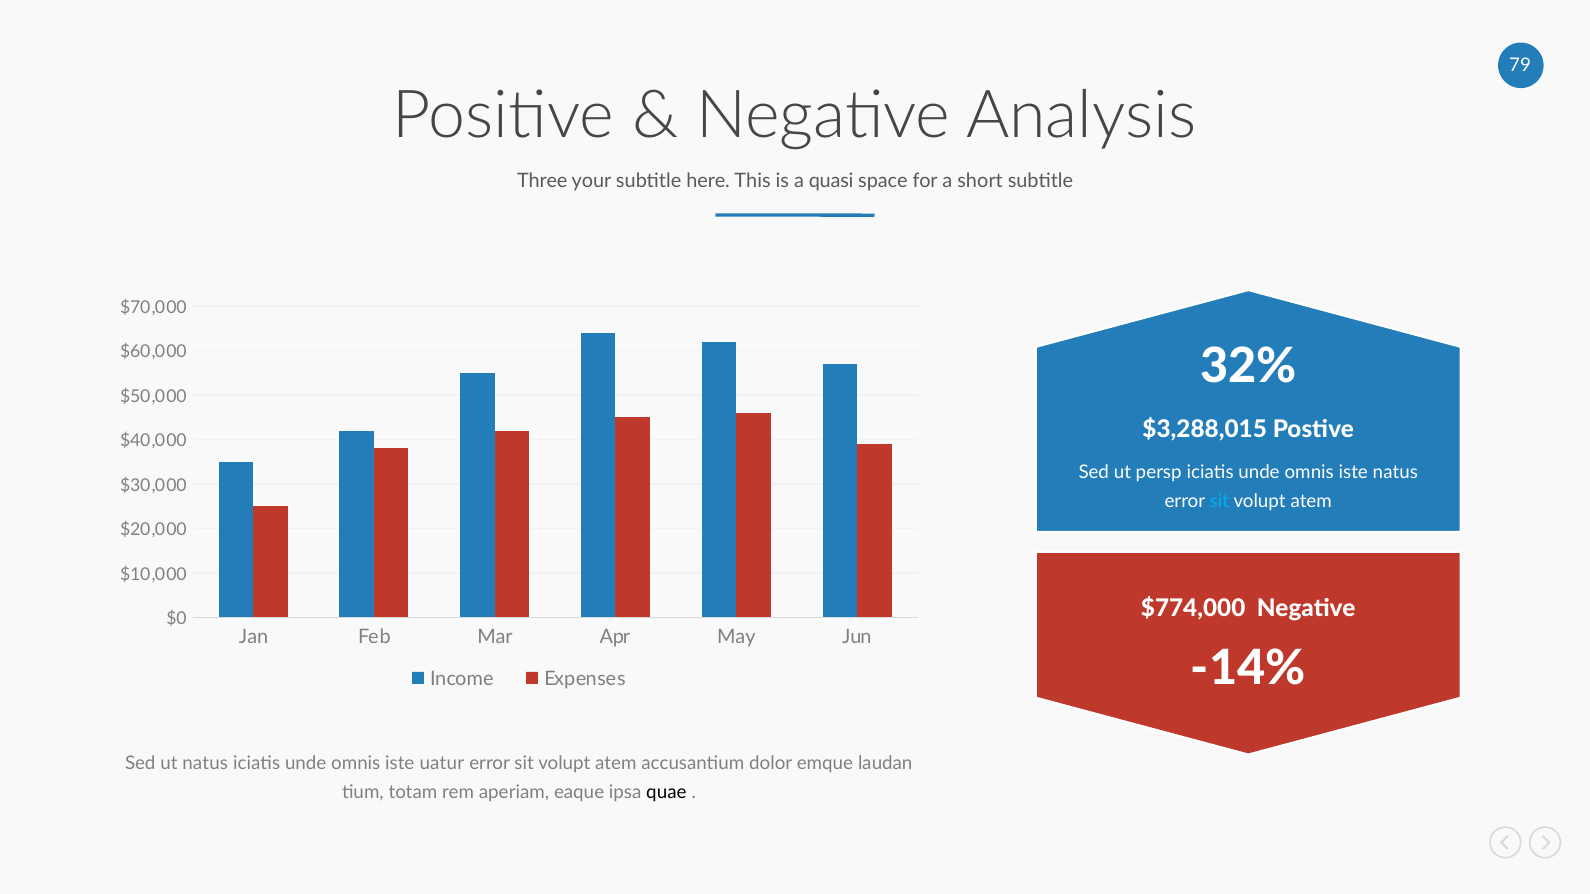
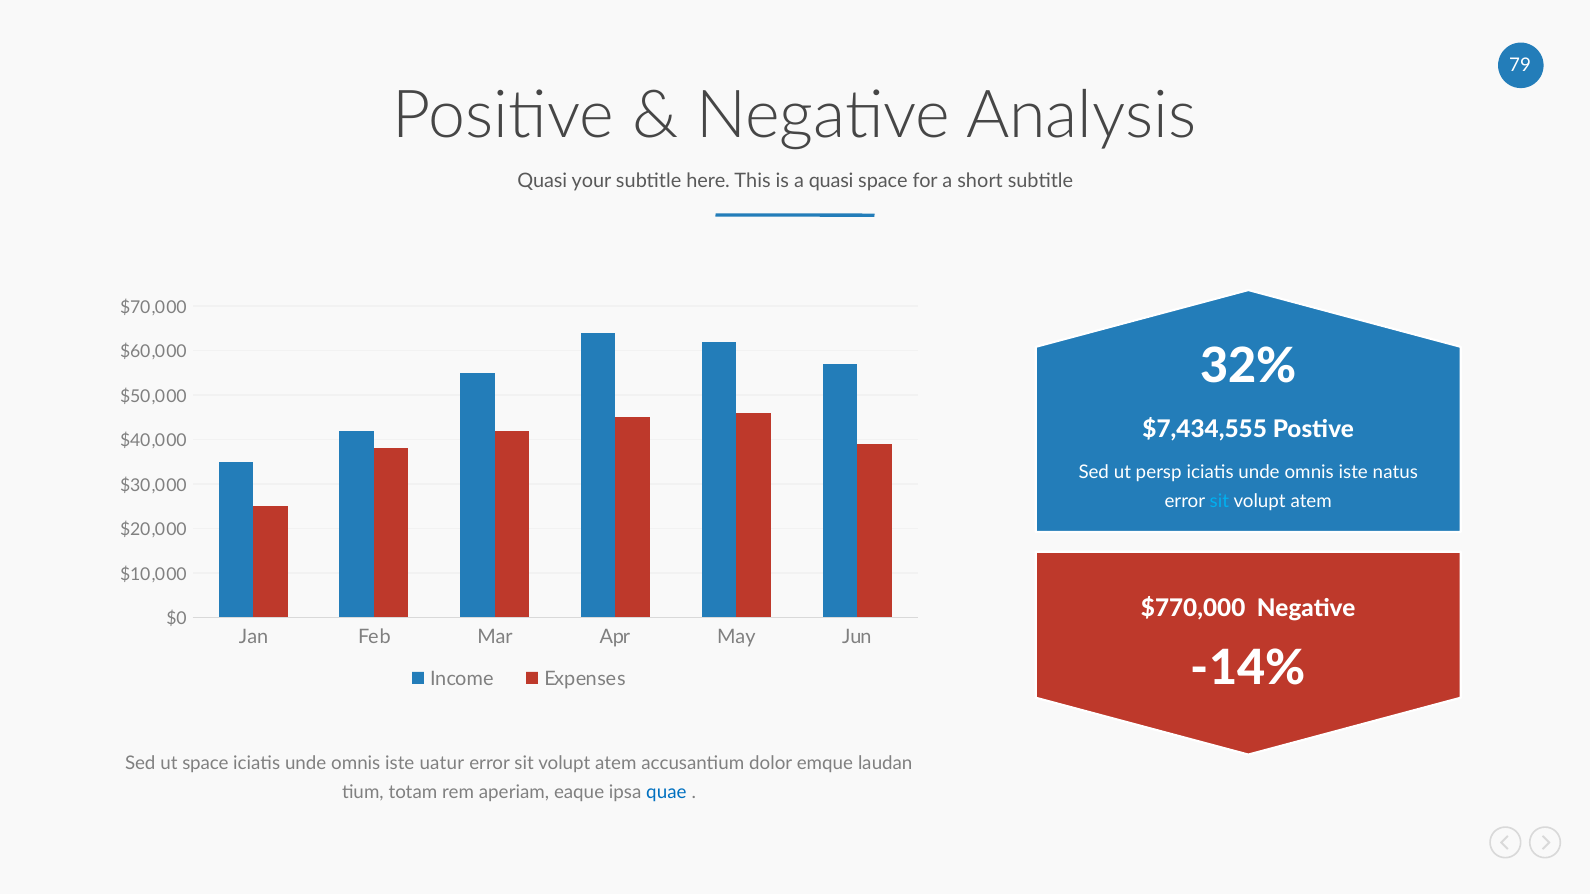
Three at (542, 181): Three -> Quasi
$3,288,015: $3,288,015 -> $7,434,555
$774,000: $774,000 -> $770,000
ut natus: natus -> space
quae colour: black -> blue
